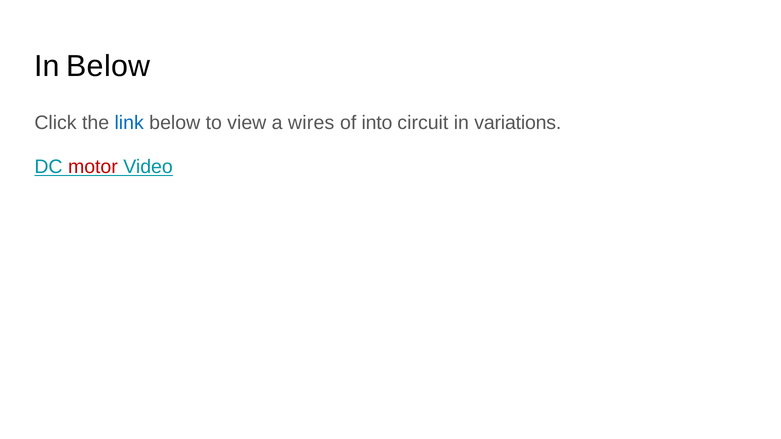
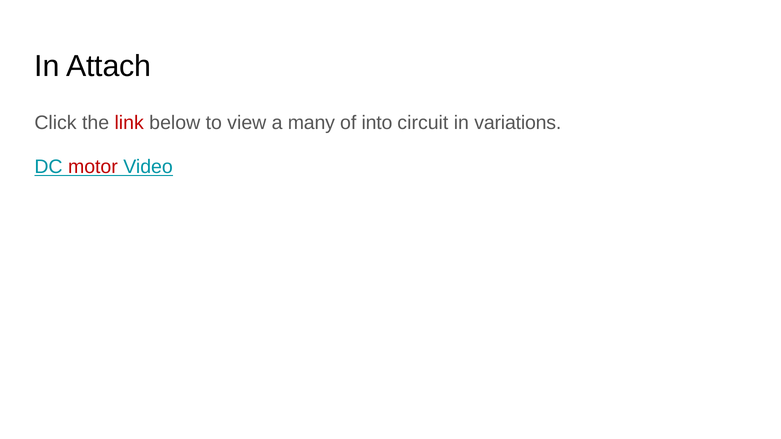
In Below: Below -> Attach
link colour: blue -> red
wires: wires -> many
